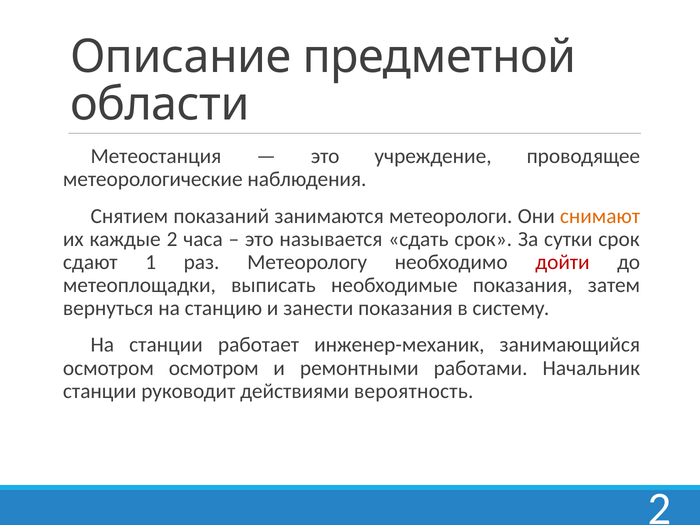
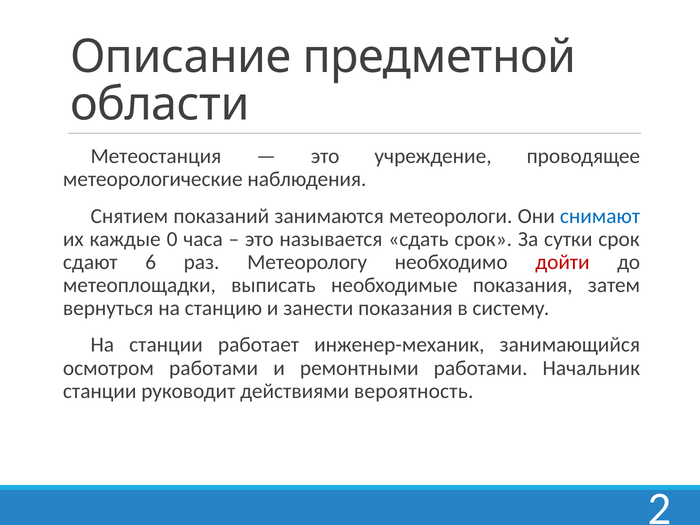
снимают colour: orange -> blue
каждые 2: 2 -> 0
1: 1 -> 6
осмотром осмотром: осмотром -> работами
